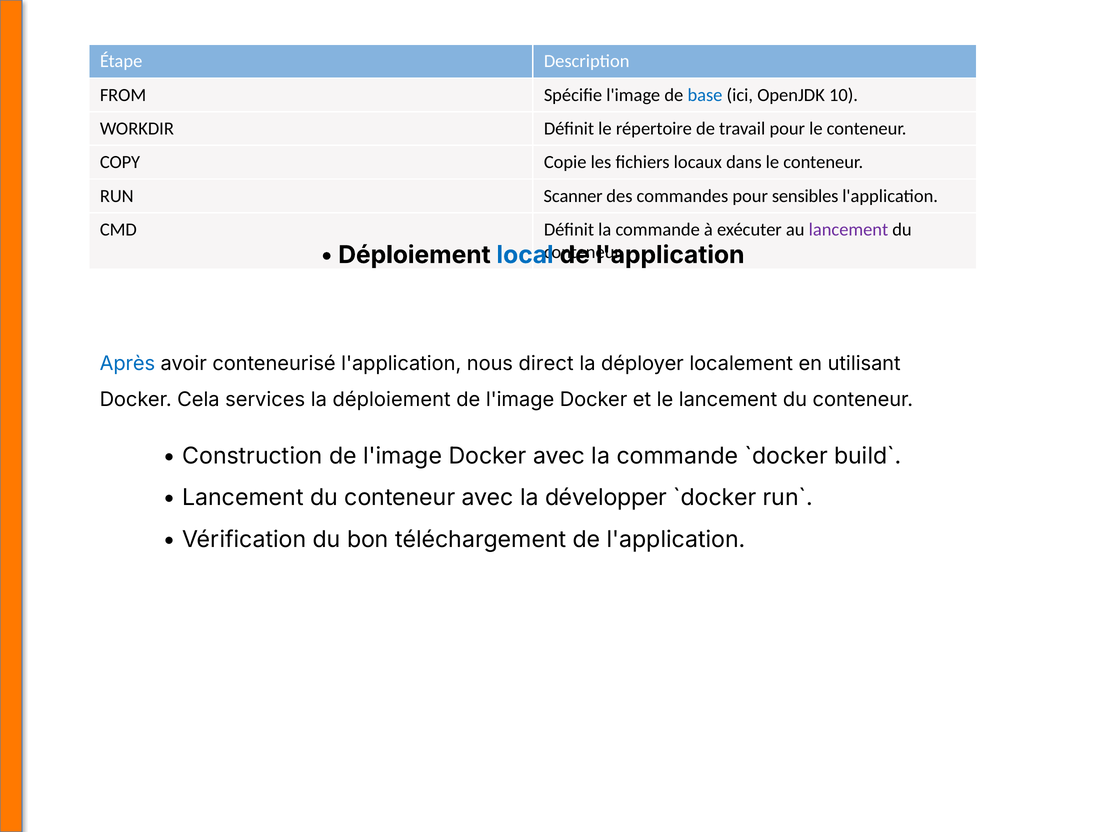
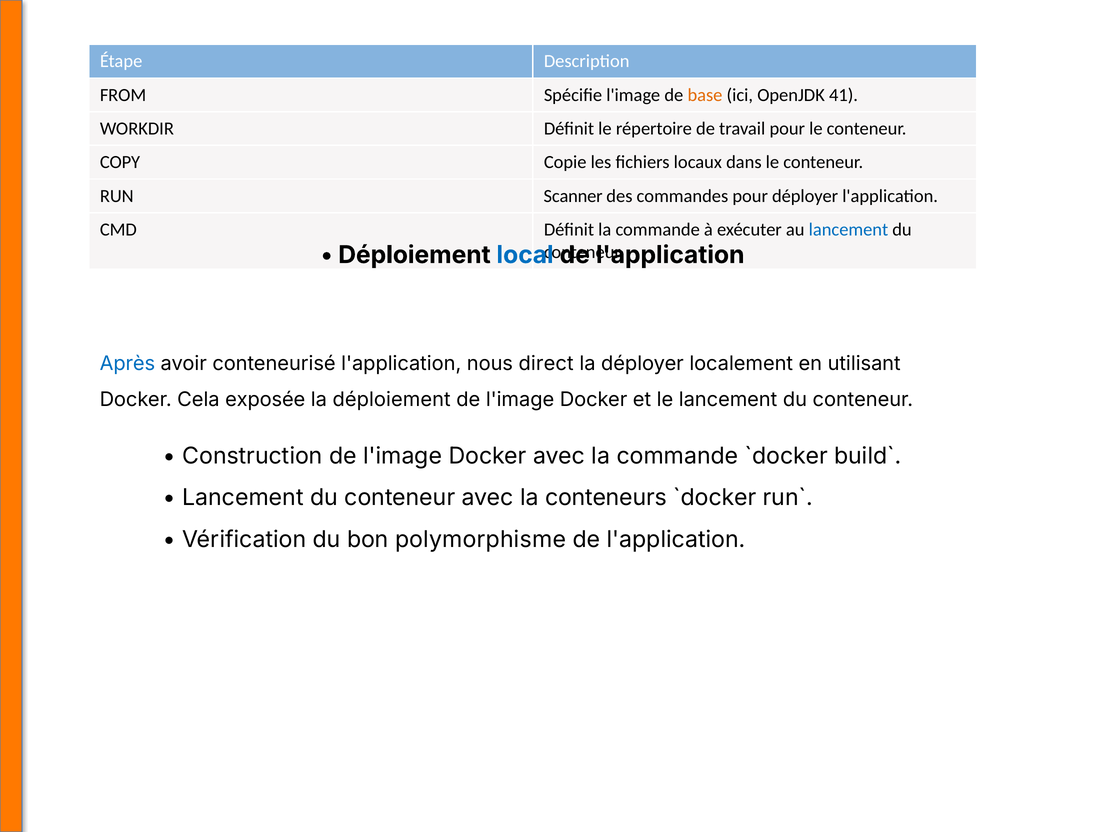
base colour: blue -> orange
10: 10 -> 41
pour sensibles: sensibles -> déployer
lancement at (848, 230) colour: purple -> blue
services: services -> exposée
développer: développer -> conteneurs
téléchargement: téléchargement -> polymorphisme
